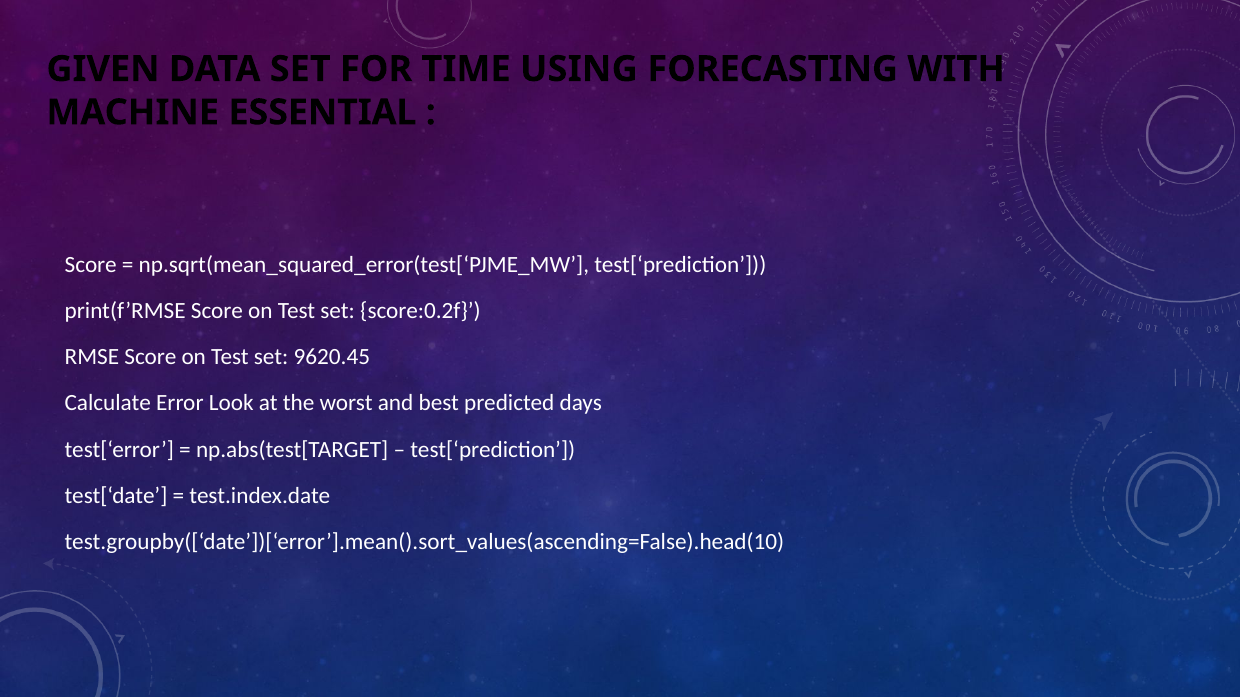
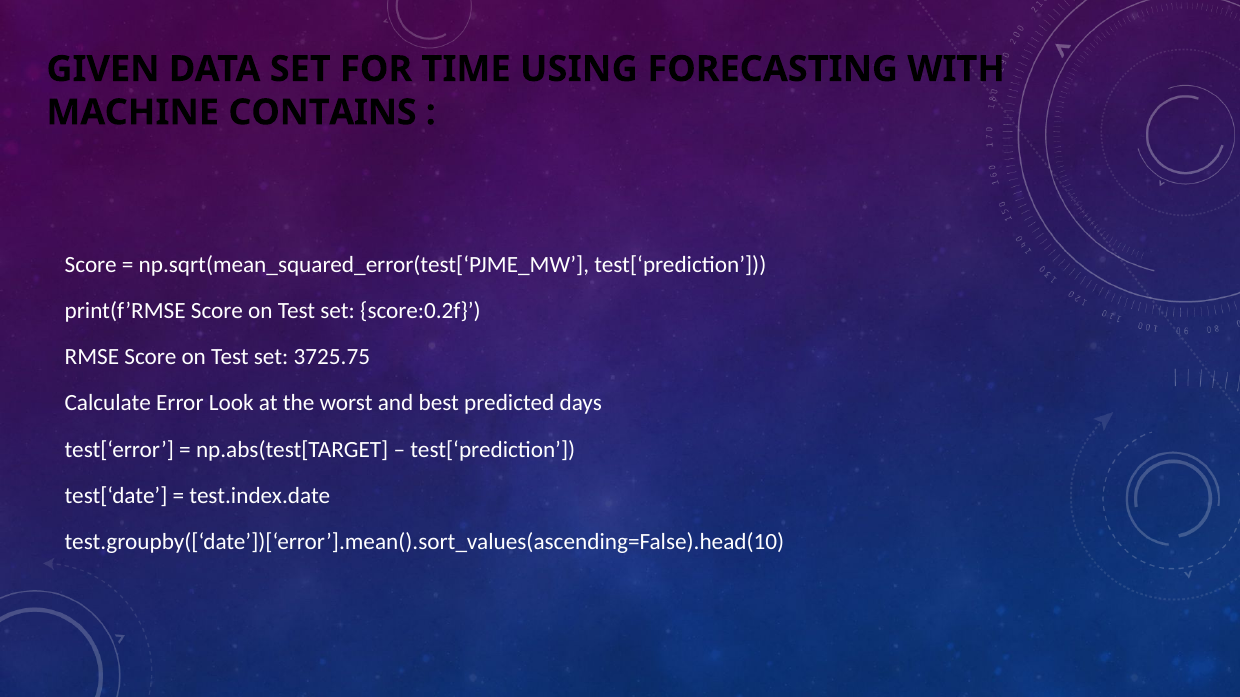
ESSENTIAL: ESSENTIAL -> CONTAINS
9620.45: 9620.45 -> 3725.75
